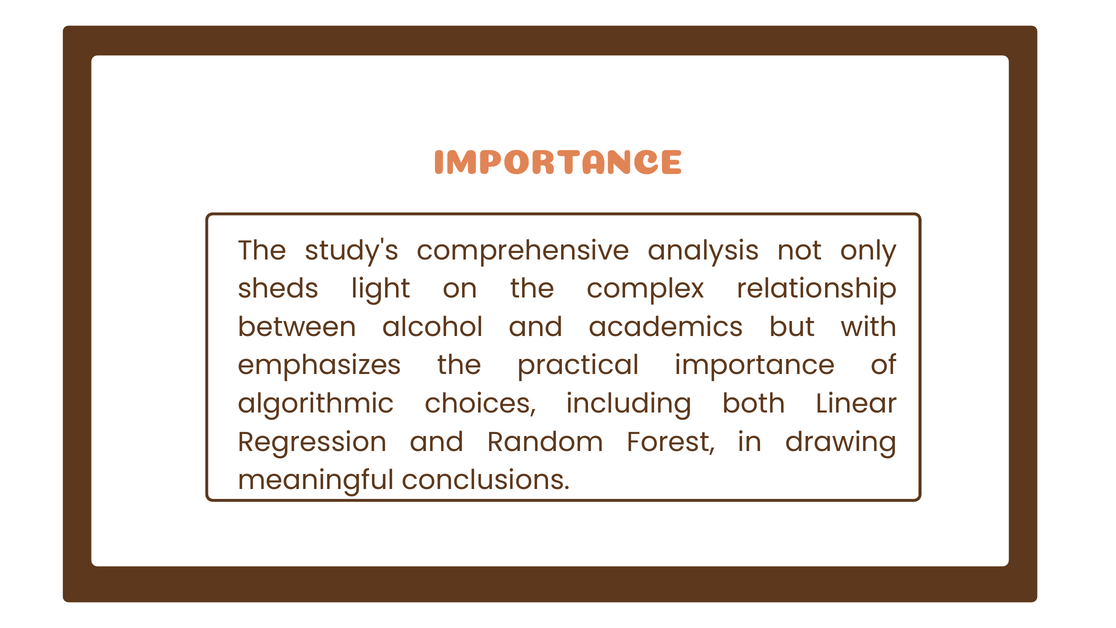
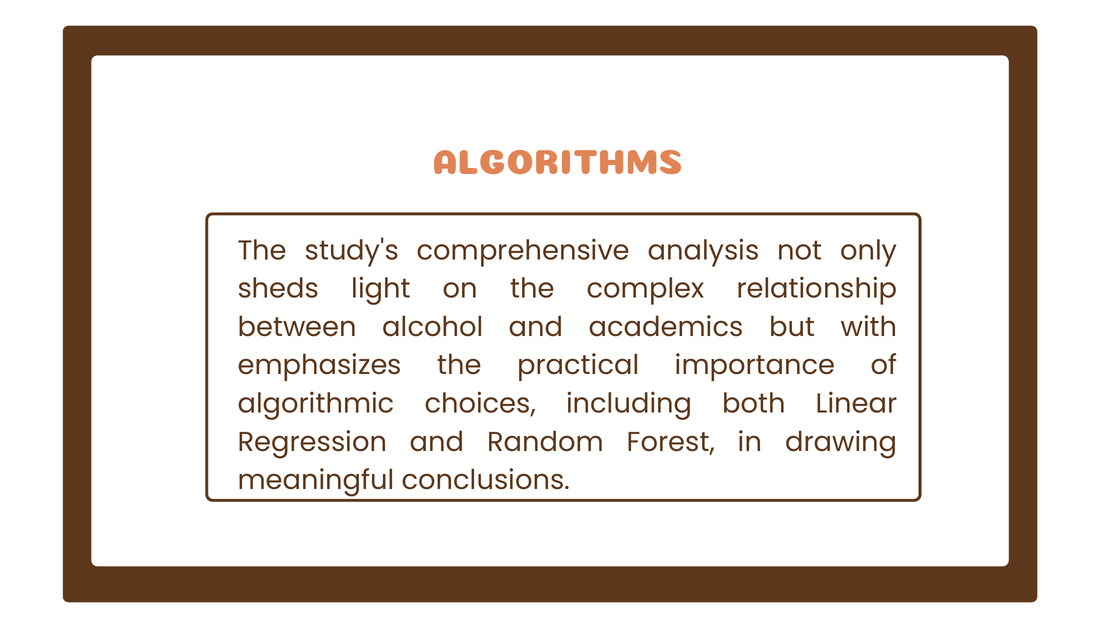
IMPORTANCE at (558, 163): IMPORTANCE -> ALGORITHMS
